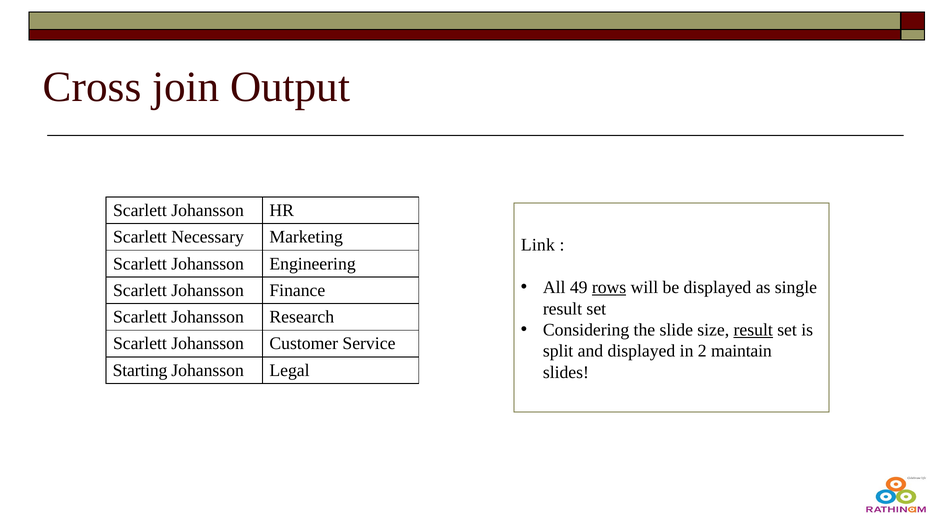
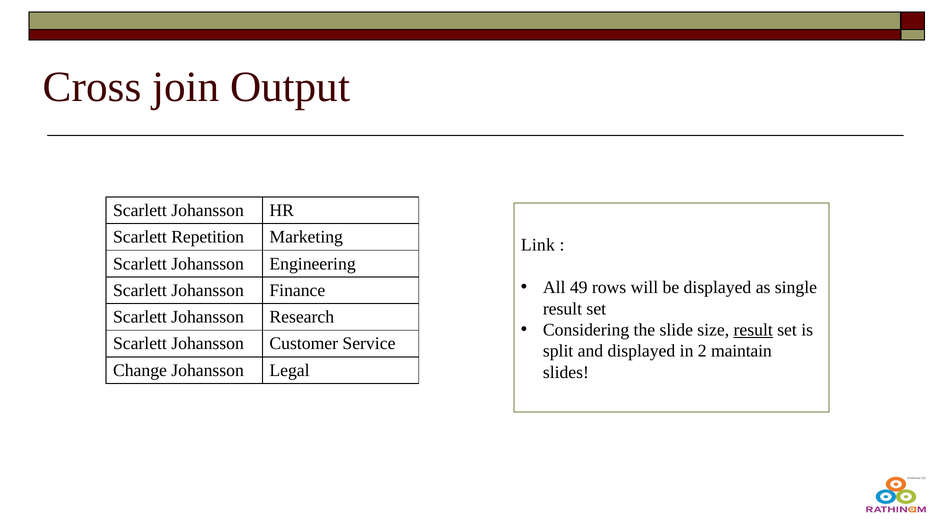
Necessary: Necessary -> Repetition
rows underline: present -> none
Starting: Starting -> Change
